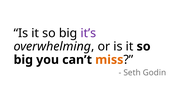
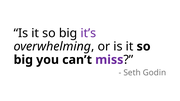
miss colour: orange -> purple
